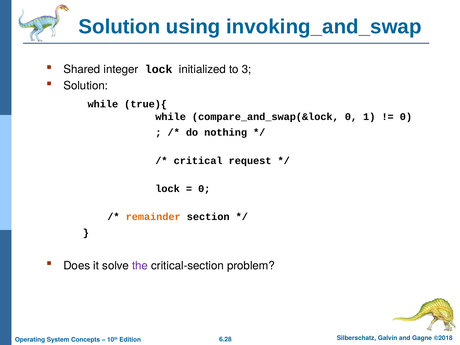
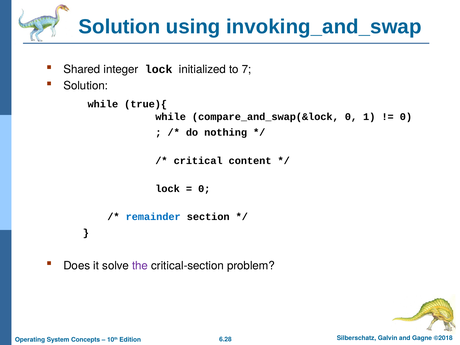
3: 3 -> 7
request: request -> content
remainder colour: orange -> blue
